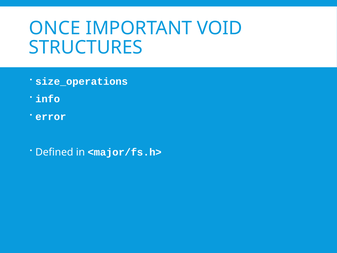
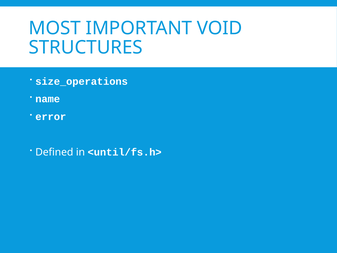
ONCE: ONCE -> MOST
info: info -> name
<major/fs.h>: <major/fs.h> -> <until/fs.h>
